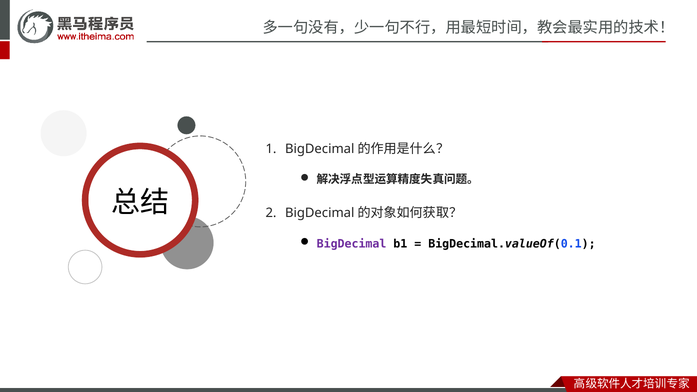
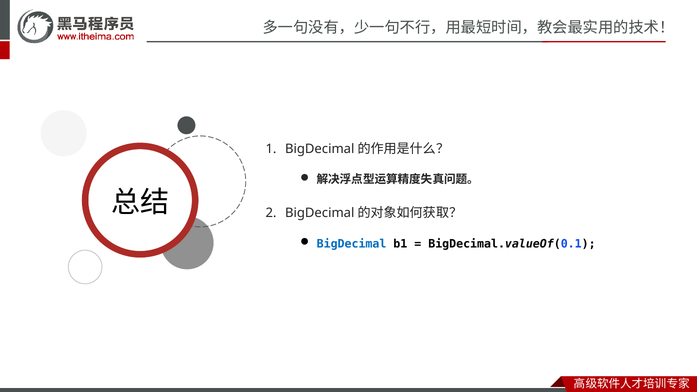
BigDecimal colour: purple -> blue
